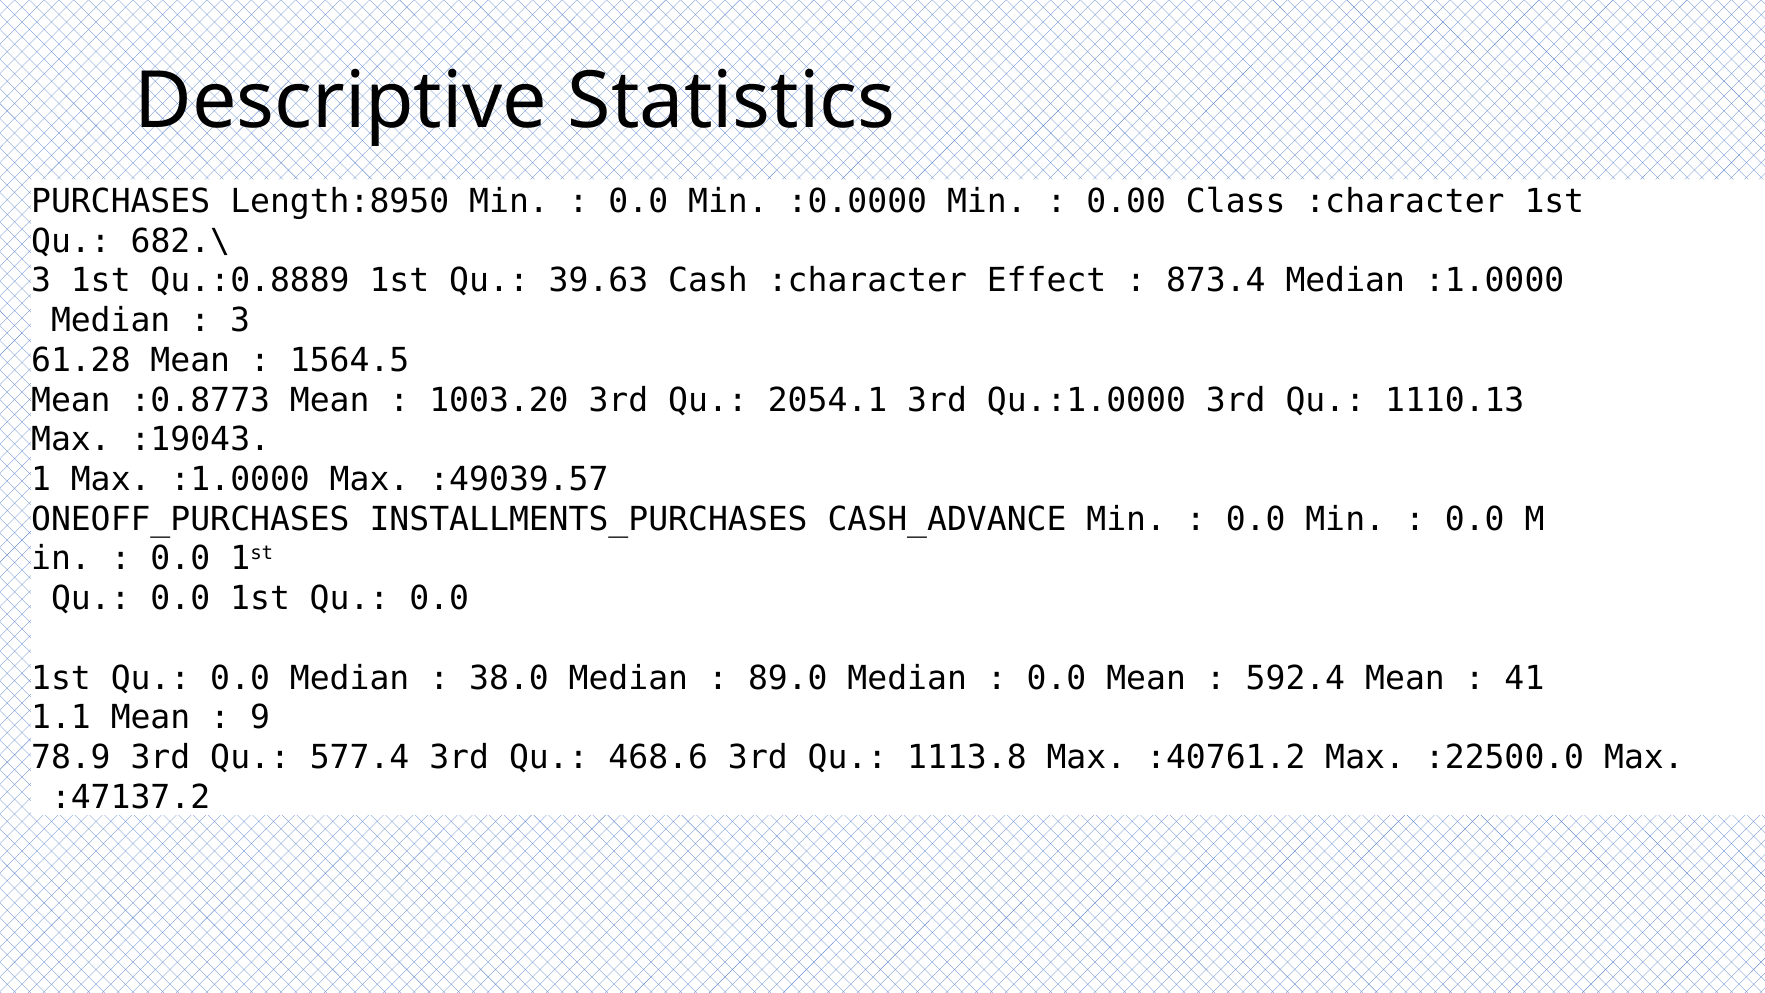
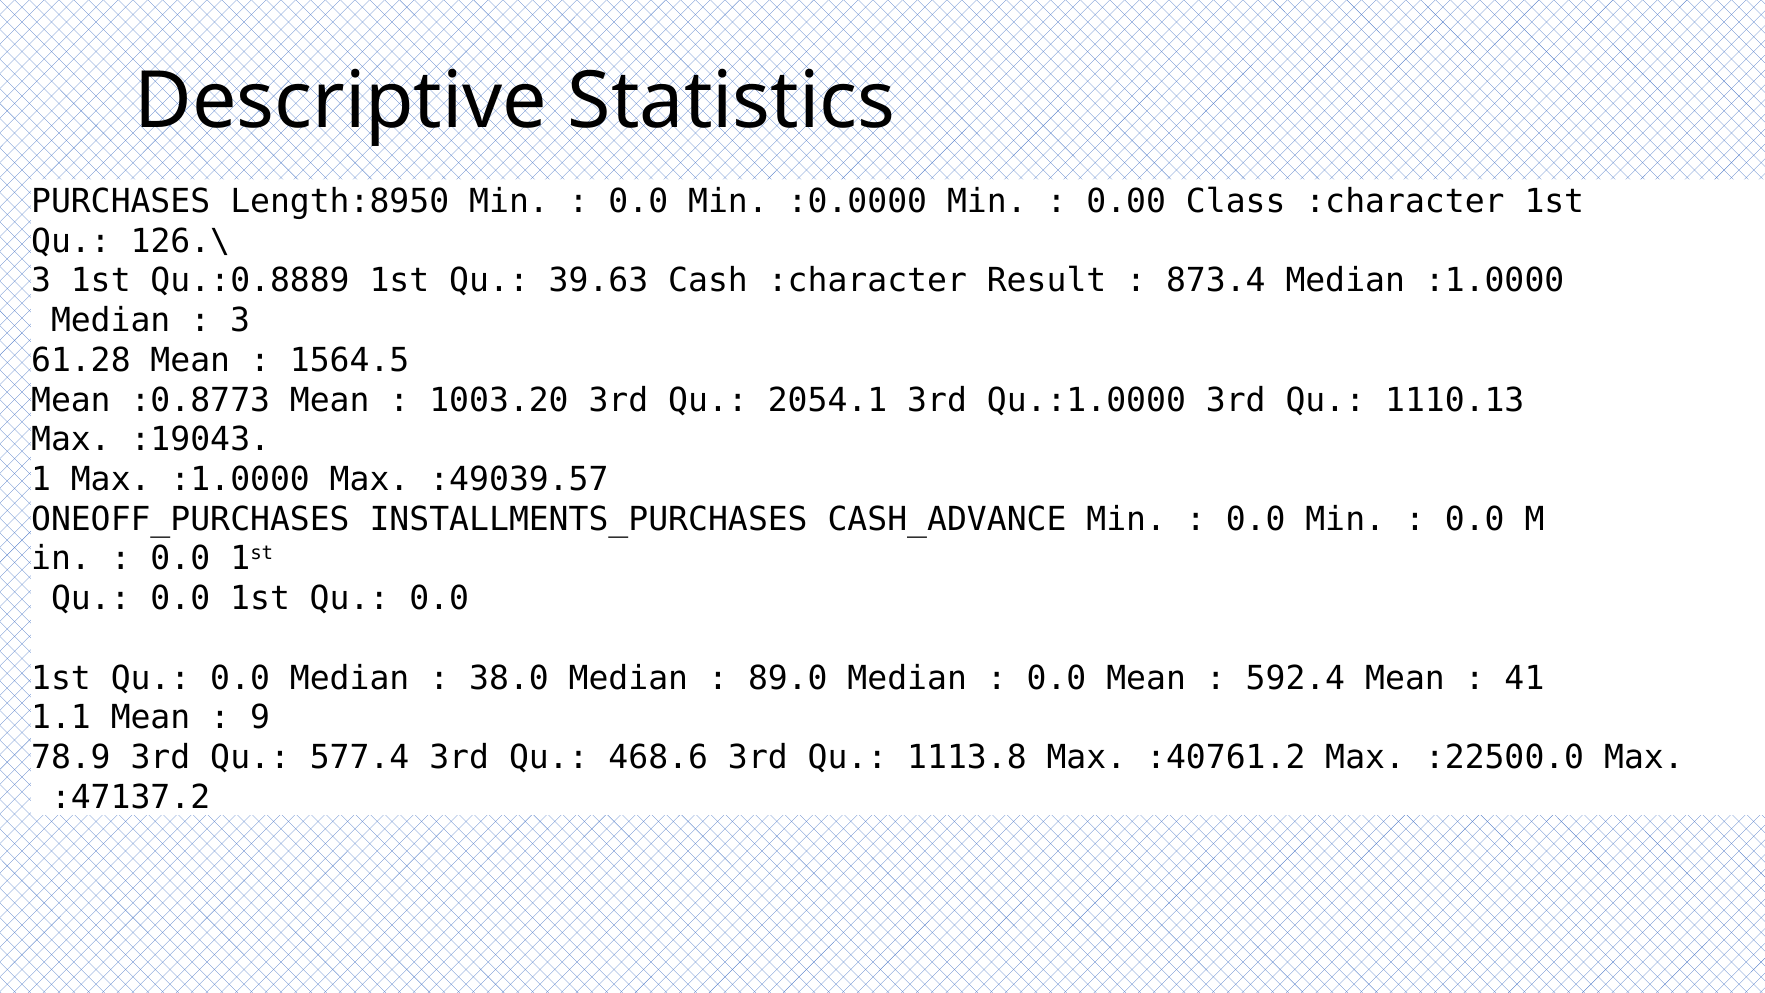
682.\: 682.\ -> 126.\
Effect: Effect -> Result
